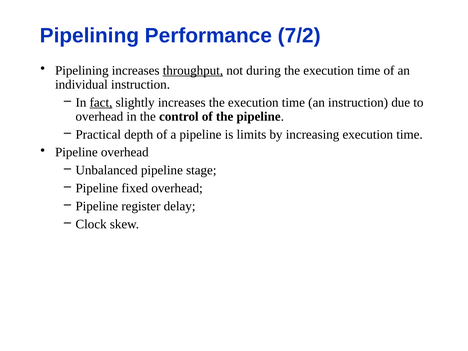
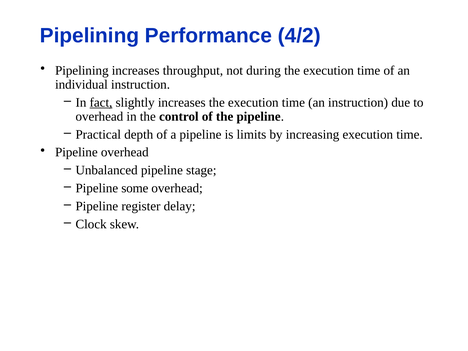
7/2: 7/2 -> 4/2
throughput underline: present -> none
fixed: fixed -> some
